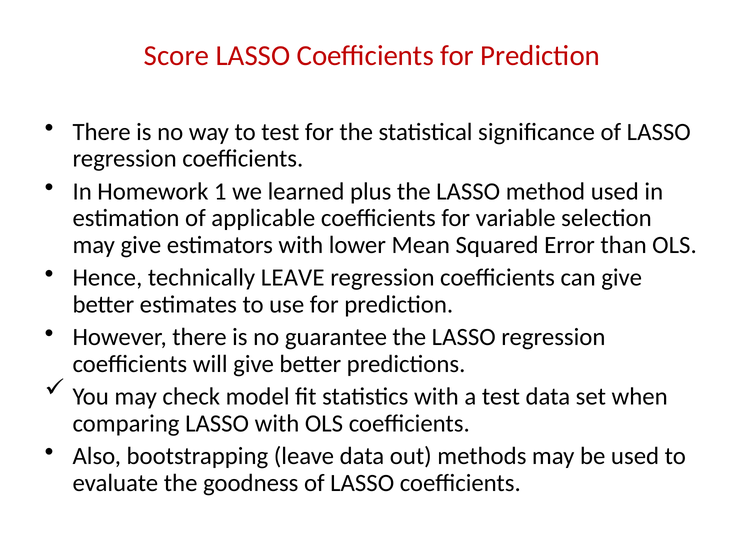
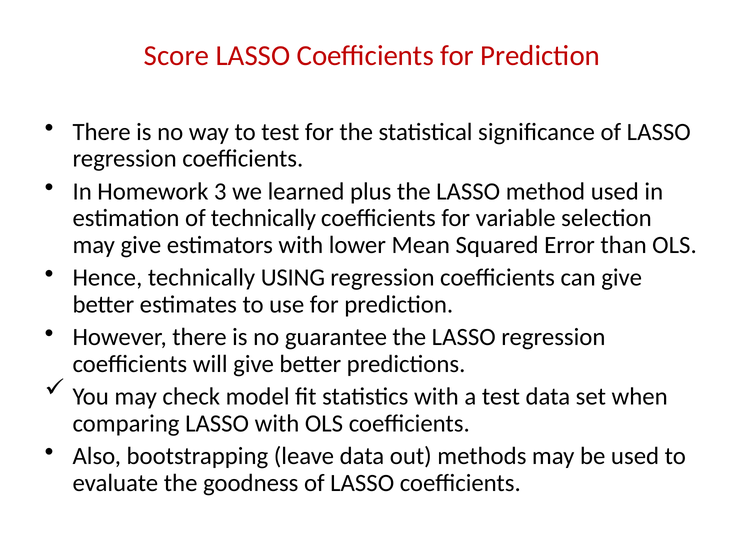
1: 1 -> 3
of applicable: applicable -> technically
technically LEAVE: LEAVE -> USING
